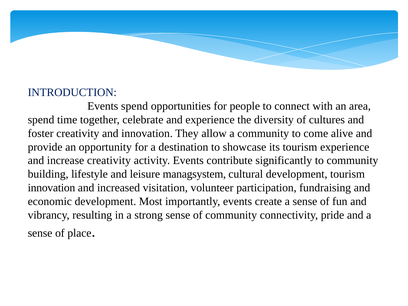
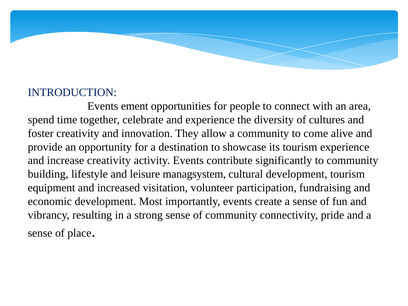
Events spend: spend -> ement
innovation at (52, 188): innovation -> equipment
